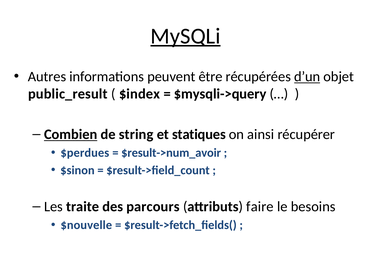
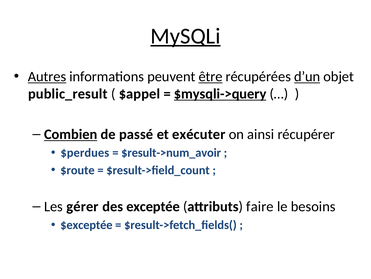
Autres underline: none -> present
être underline: none -> present
$index: $index -> $appel
$mysqli->query underline: none -> present
string: string -> passé
statiques: statiques -> exécuter
$sinon: $sinon -> $route
traite: traite -> gérer
parcours: parcours -> exceptée
$nouvelle: $nouvelle -> $exceptée
